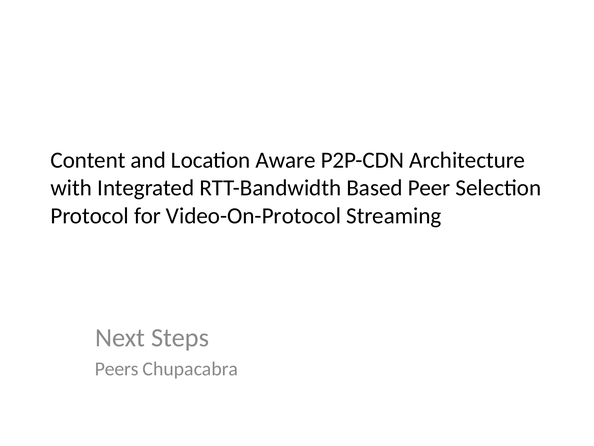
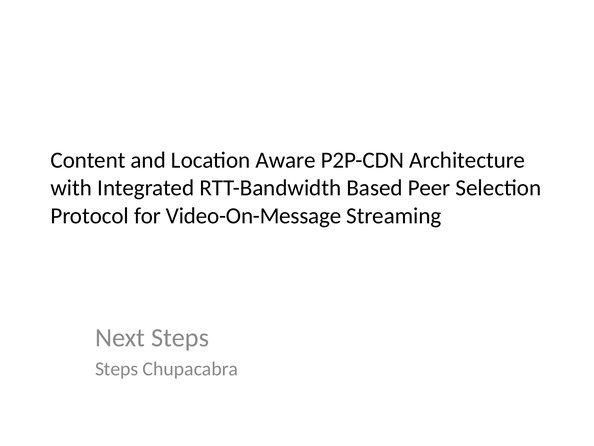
Video-On-Protocol: Video-On-Protocol -> Video-On-Message
Peers at (117, 369): Peers -> Steps
